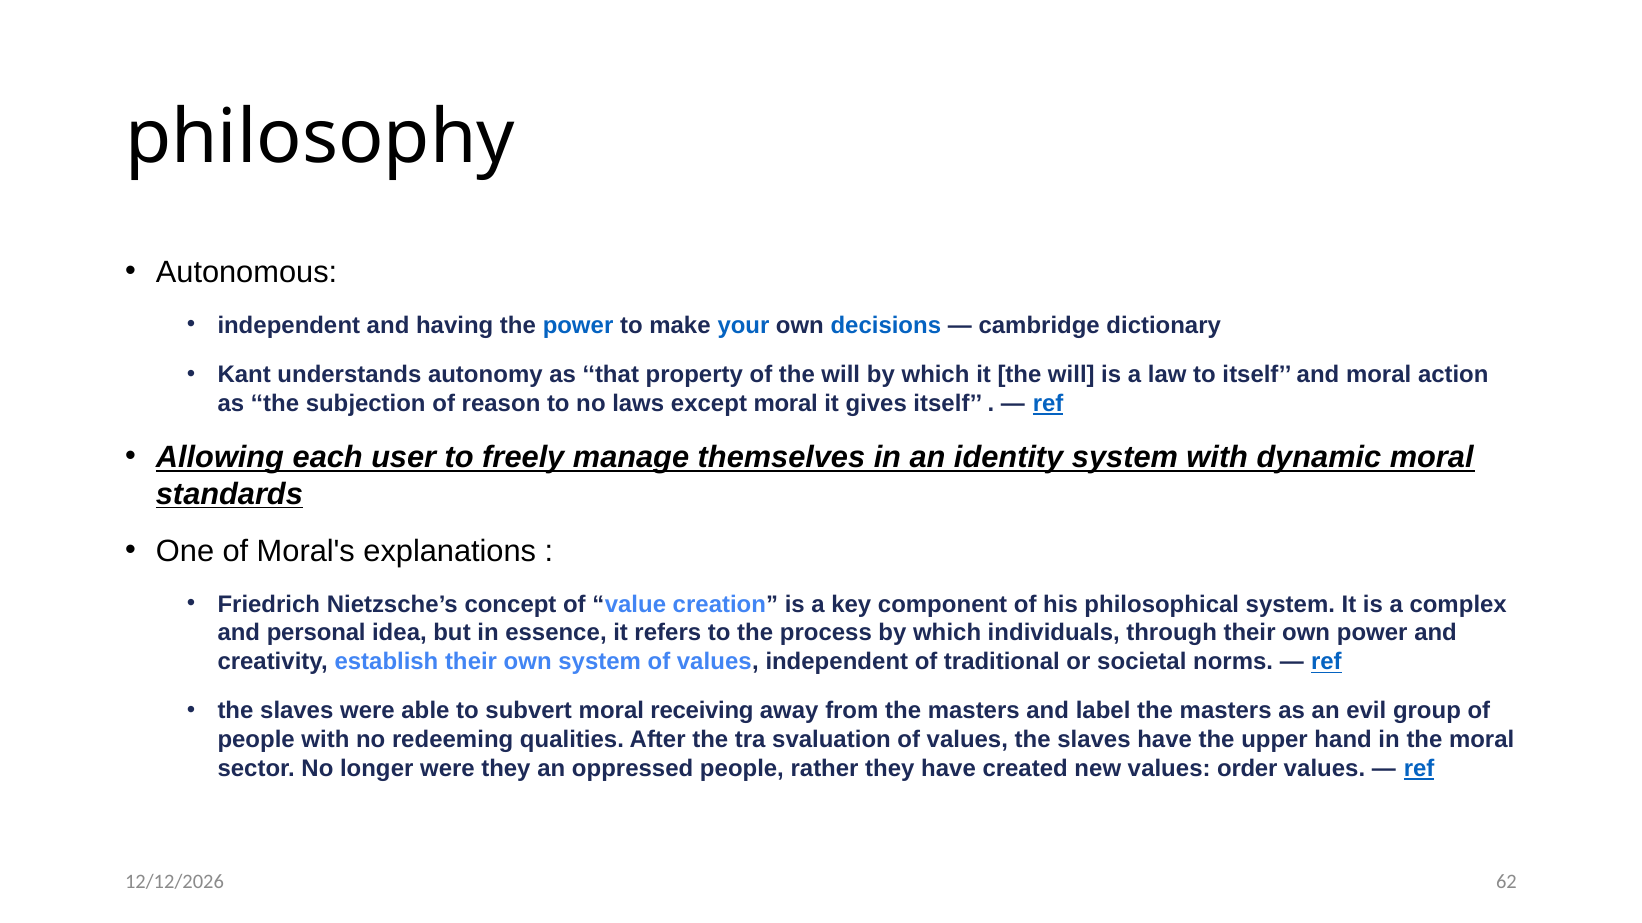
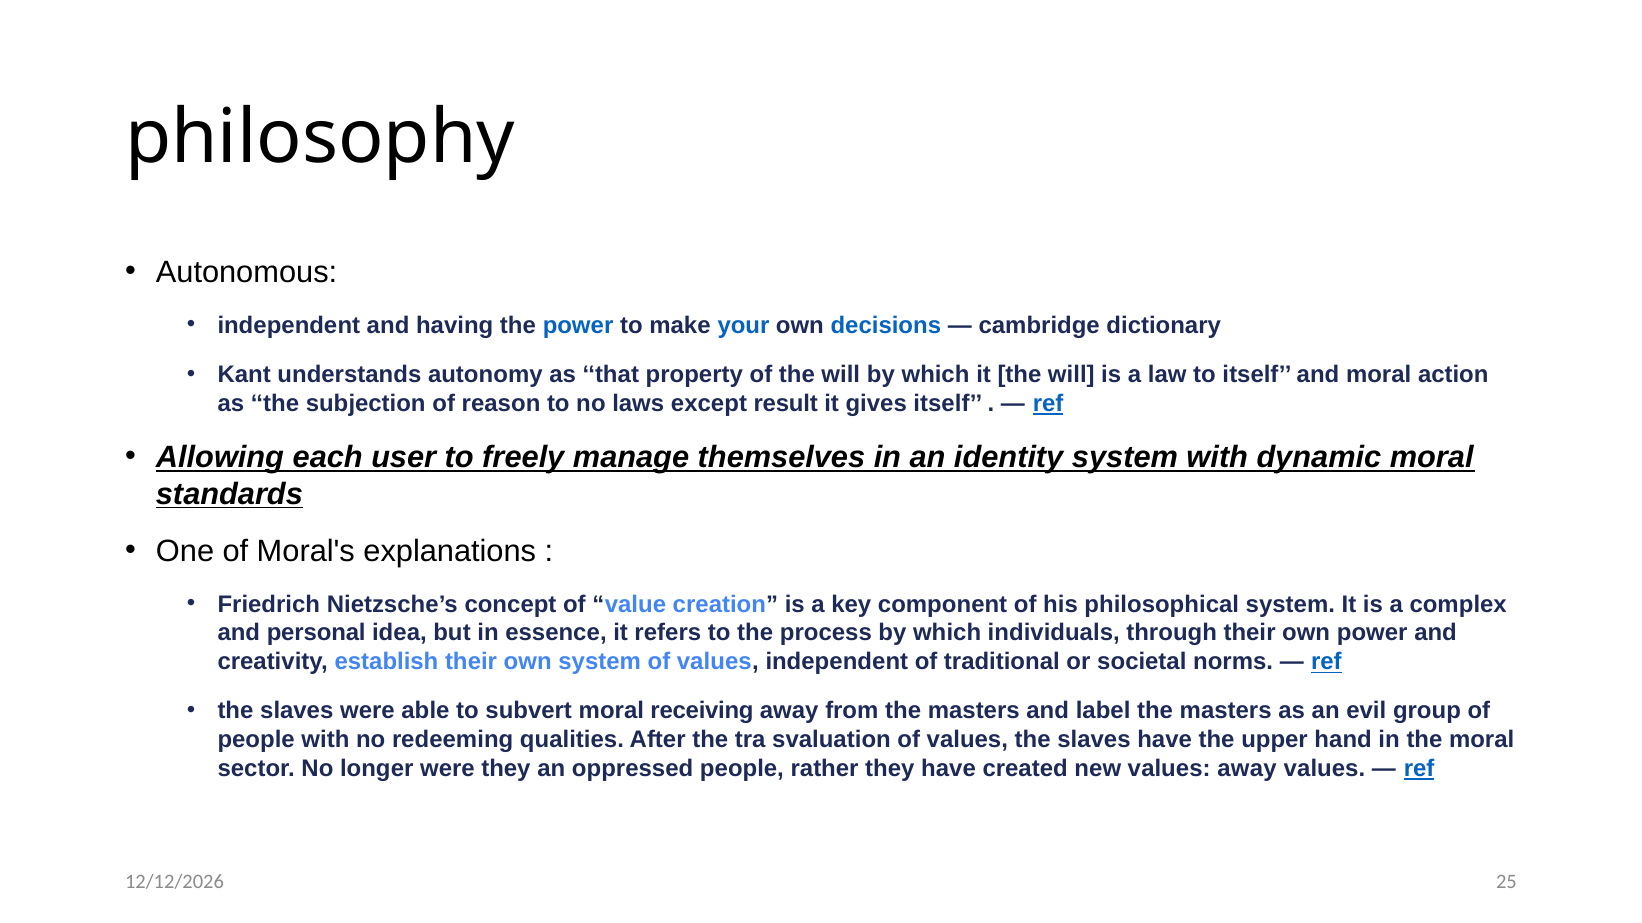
except moral: moral -> result
values order: order -> away
62: 62 -> 25
